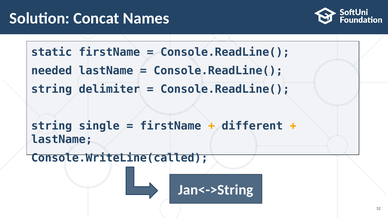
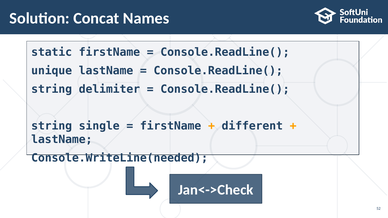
needed: needed -> unique
Console.WriteLine(called: Console.WriteLine(called -> Console.WriteLine(needed
Jan<->String: Jan<->String -> Jan<->Check
